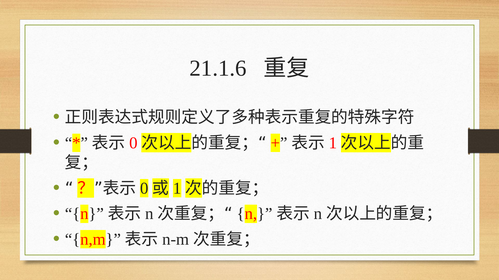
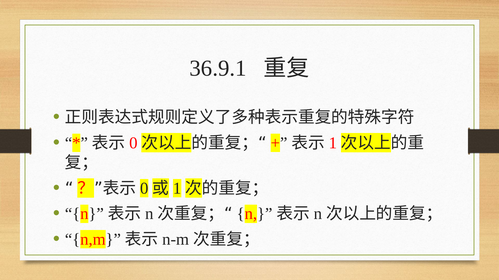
21.1.6: 21.1.6 -> 36.9.1
